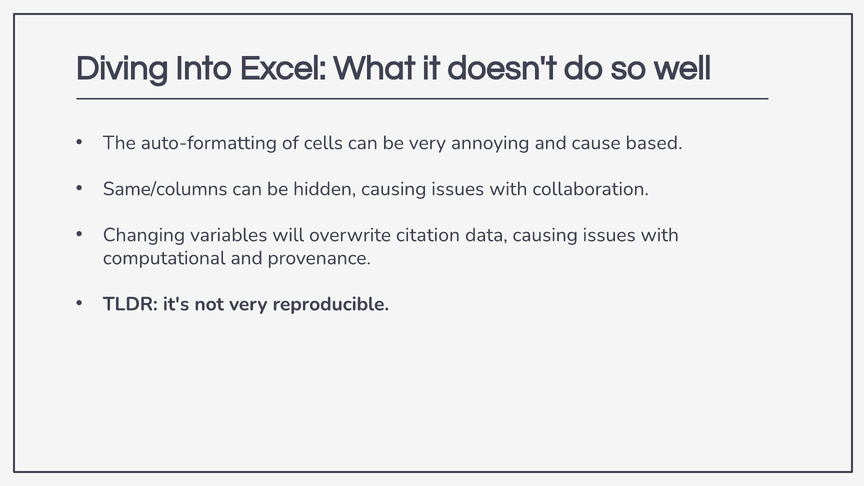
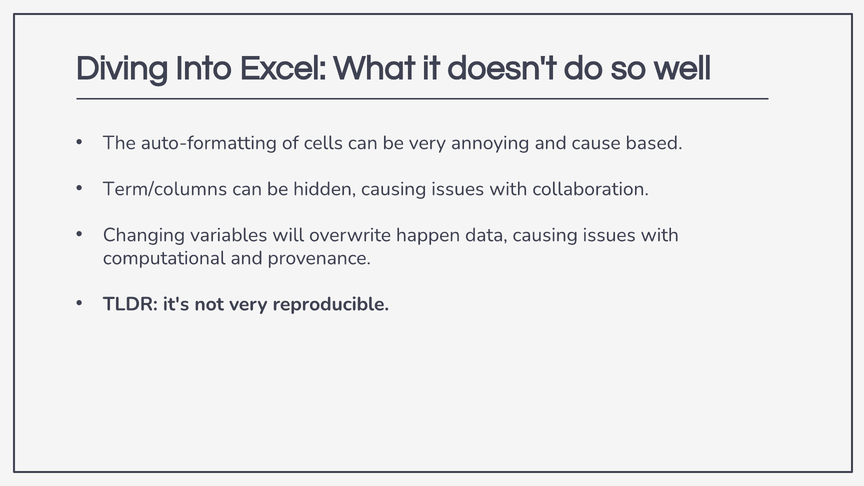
Same/columns: Same/columns -> Term/columns
citation: citation -> happen
